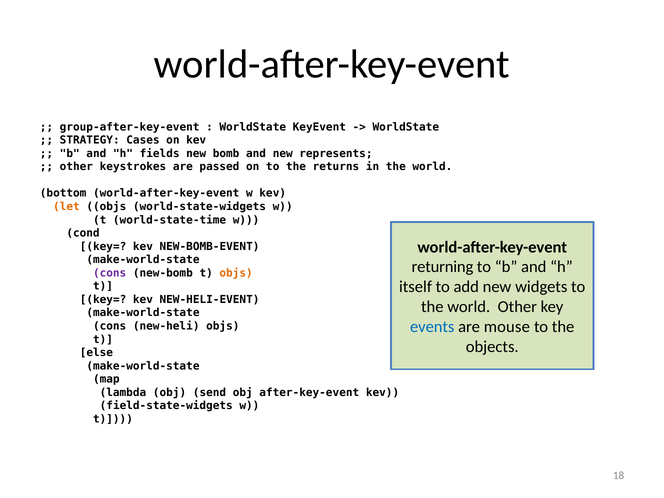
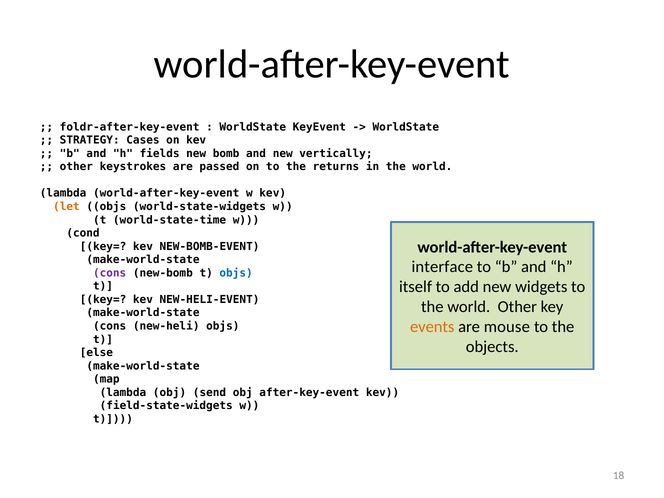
group-after-key-event: group-after-key-event -> foldr-after-key-event
represents: represents -> vertically
bottom at (63, 193): bottom -> lambda
returning: returning -> interface
objs at (236, 273) colour: orange -> blue
events colour: blue -> orange
